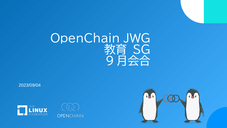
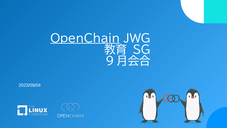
OpenChain underline: none -> present
